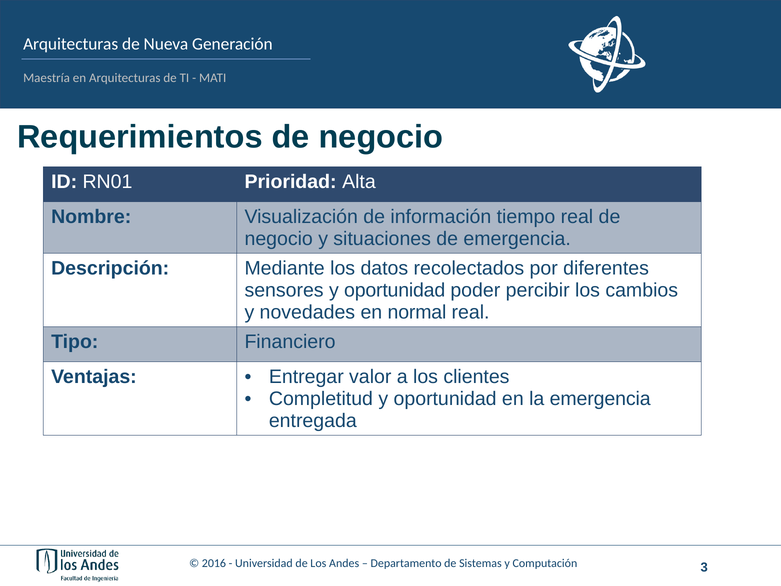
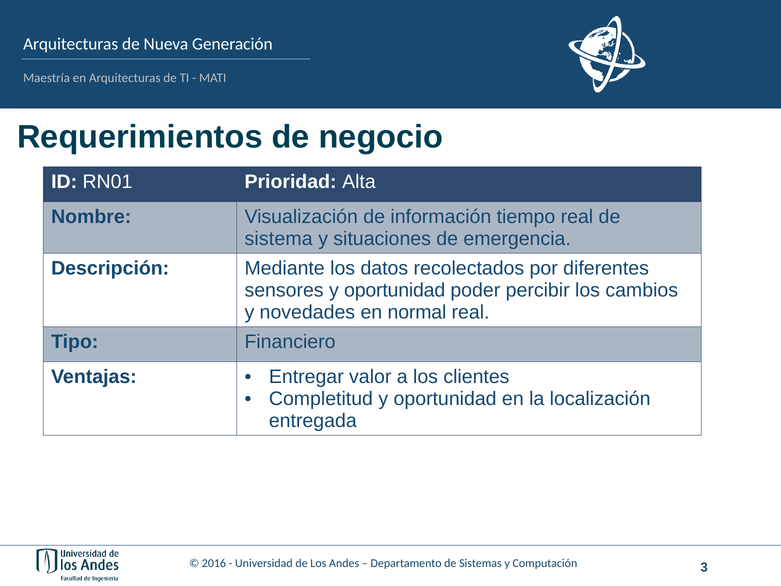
negocio at (279, 239): negocio -> sistema
la emergencia: emergencia -> localización
